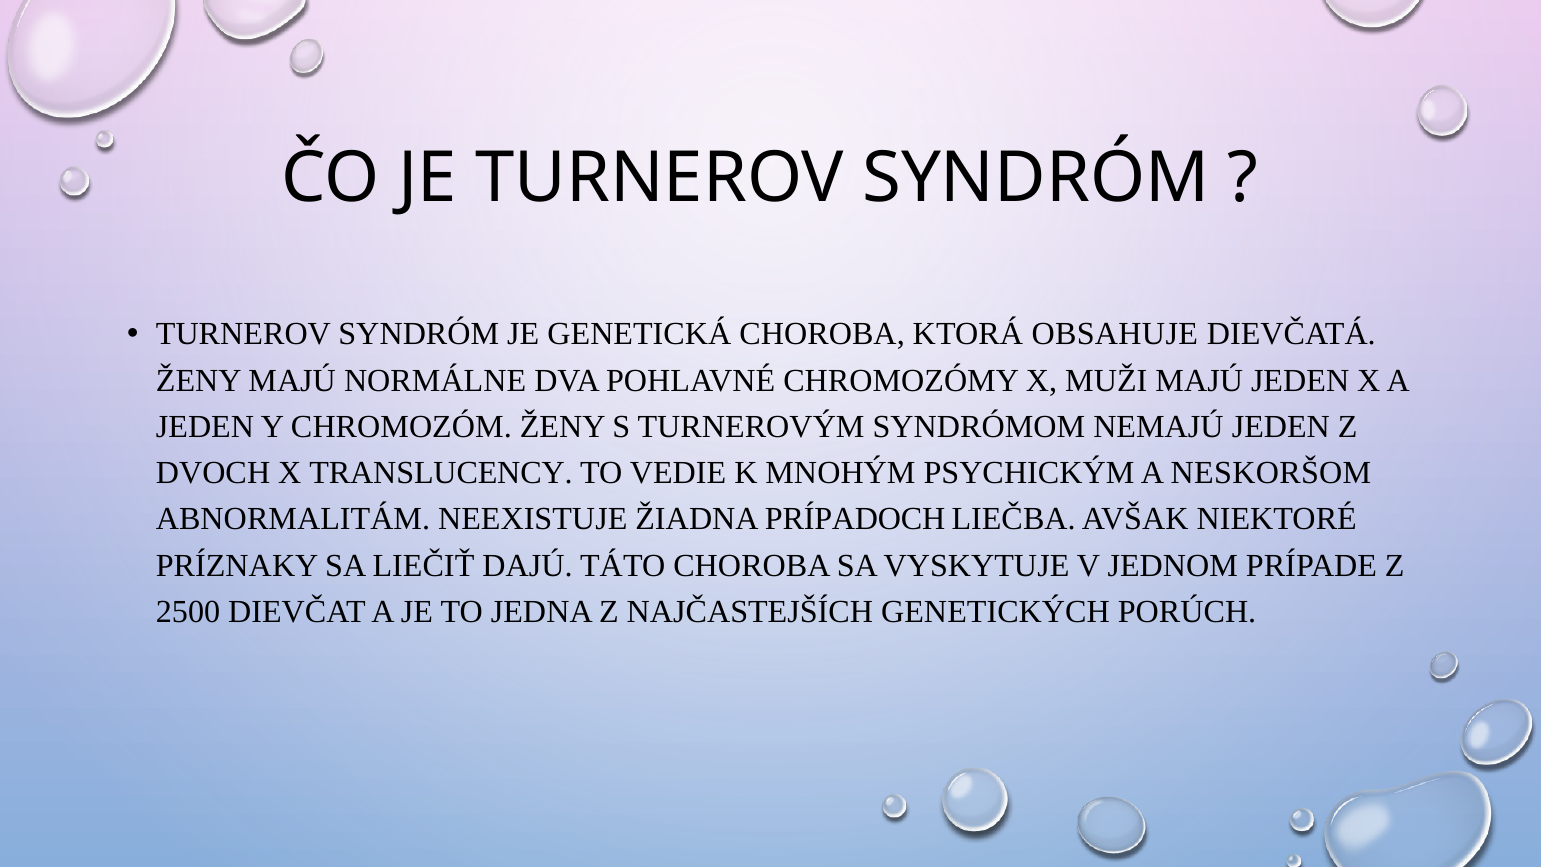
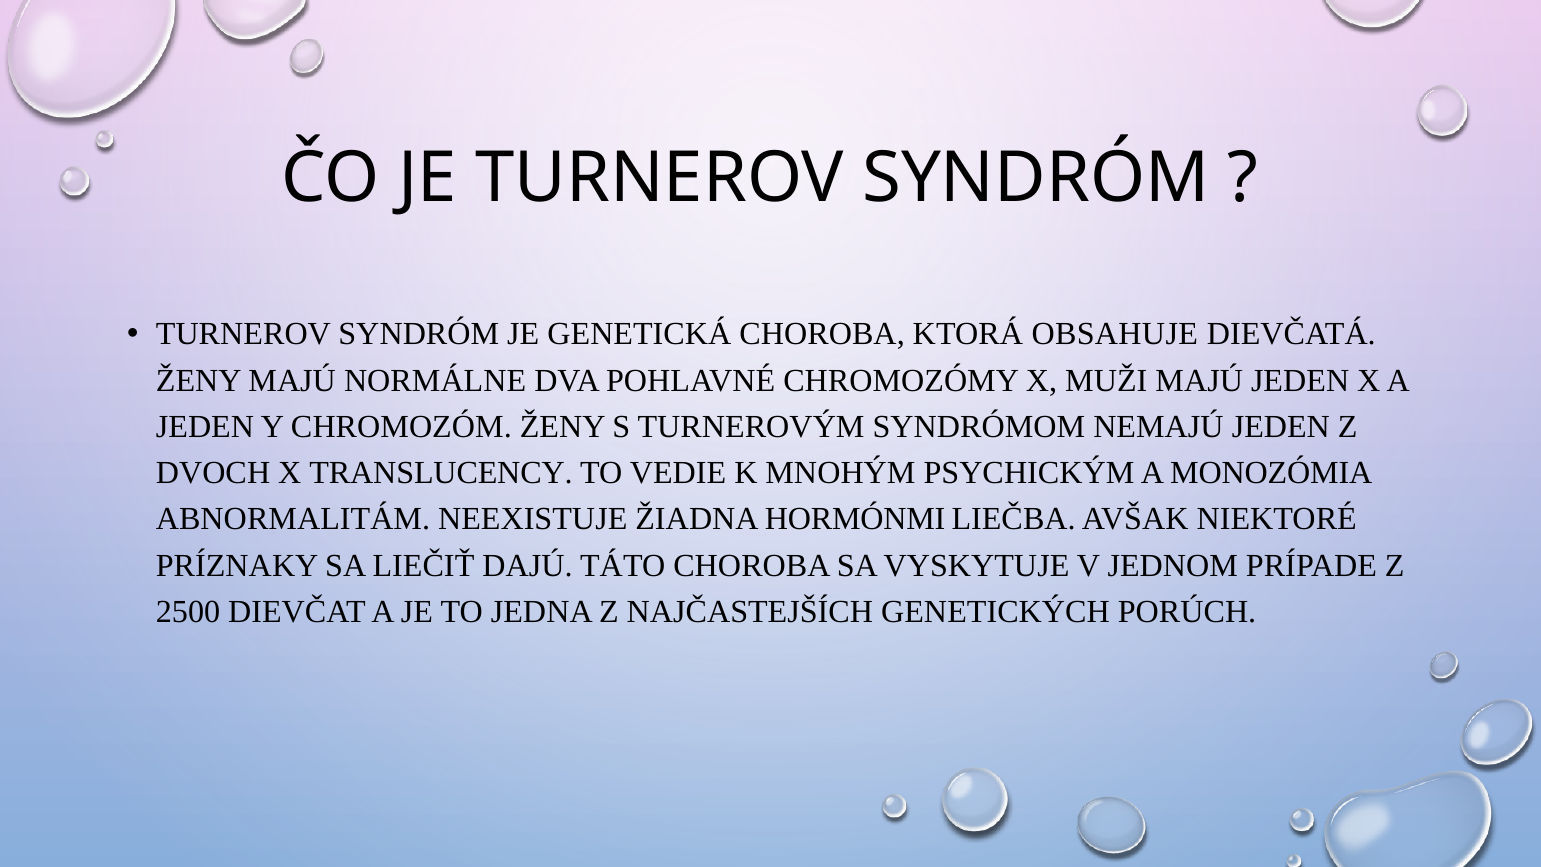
NESKORŠOM: NESKORŠOM -> MONOZÓMIA
PRÍPADOCH: PRÍPADOCH -> HORMÓNMI
